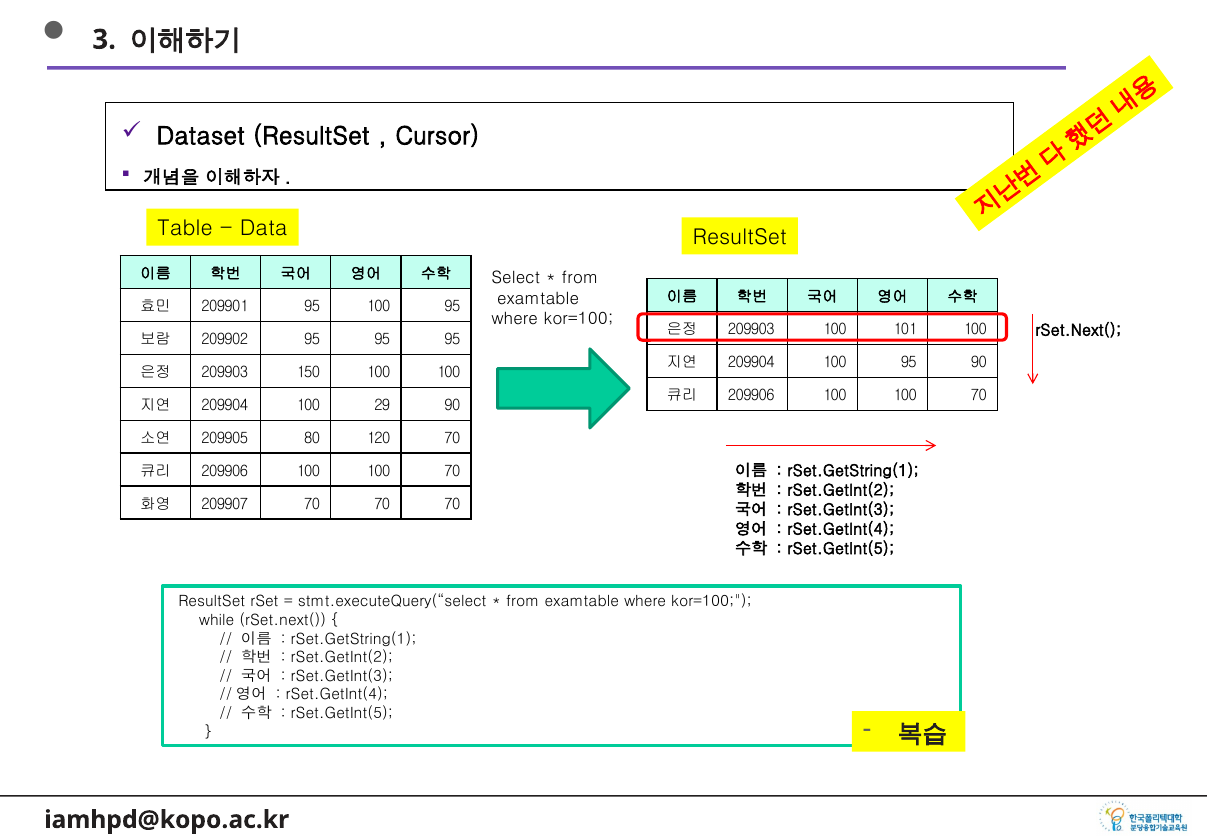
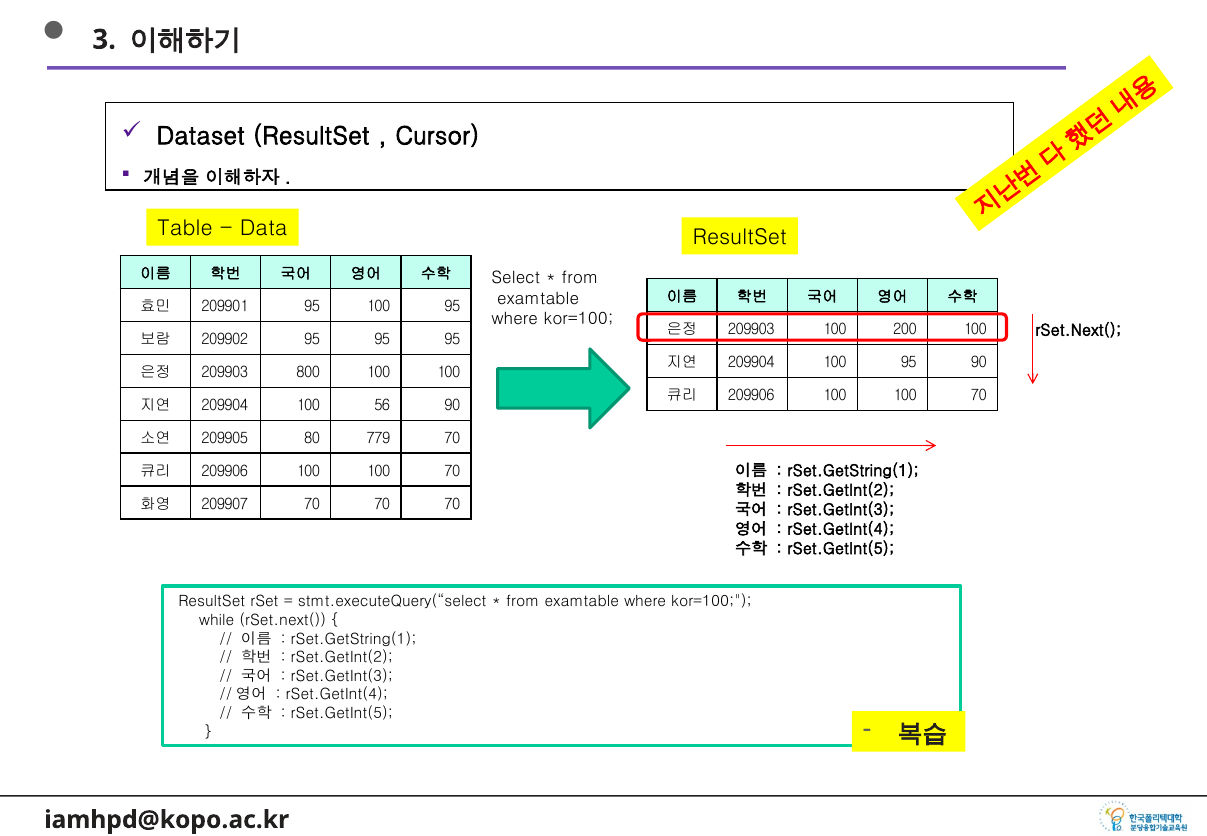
101: 101 -> 200
150: 150 -> 800
29: 29 -> 56
120: 120 -> 779
